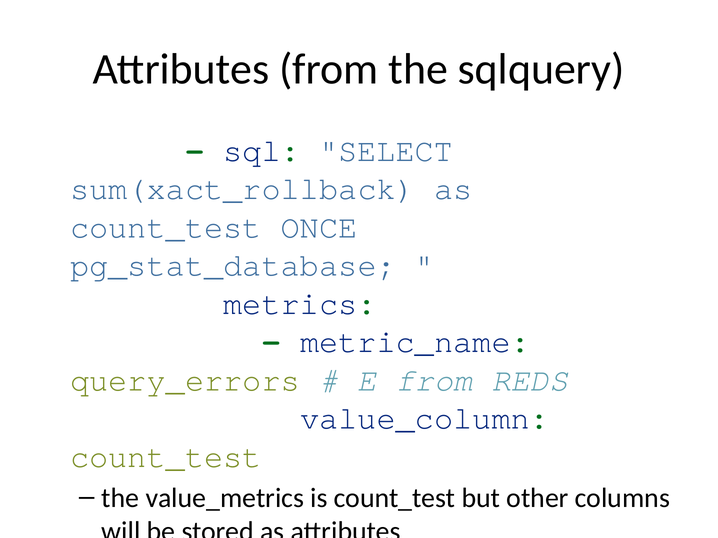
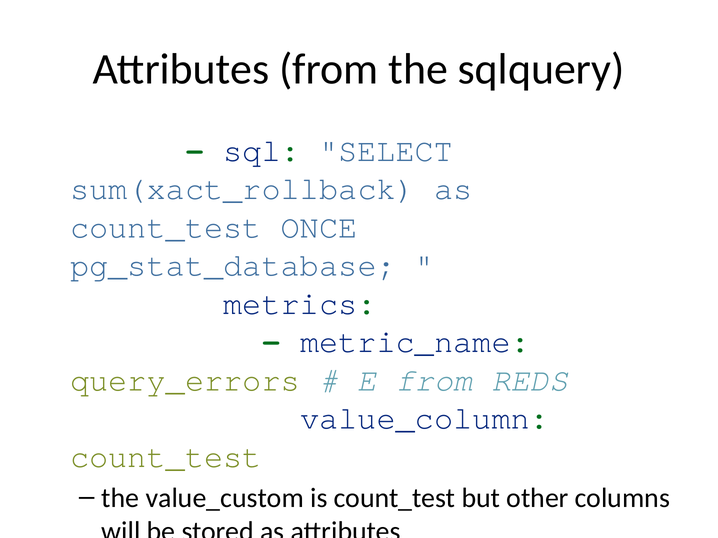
value_metrics: value_metrics -> value_custom
